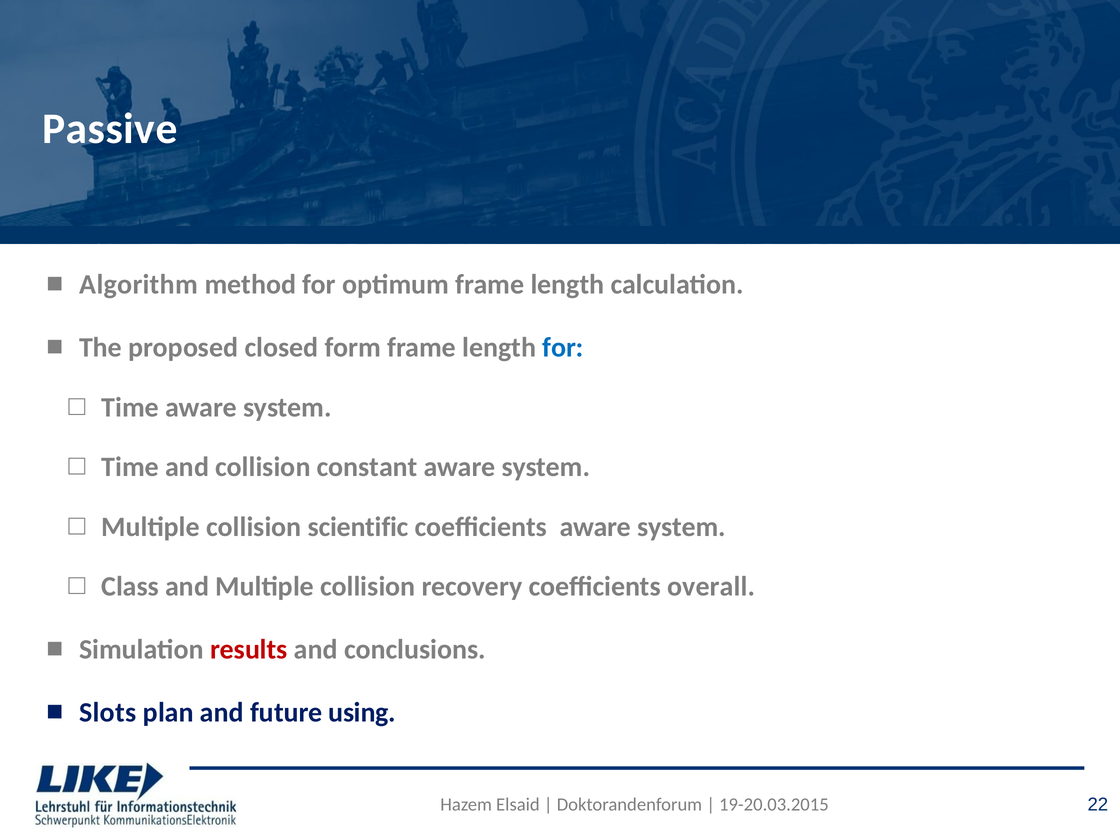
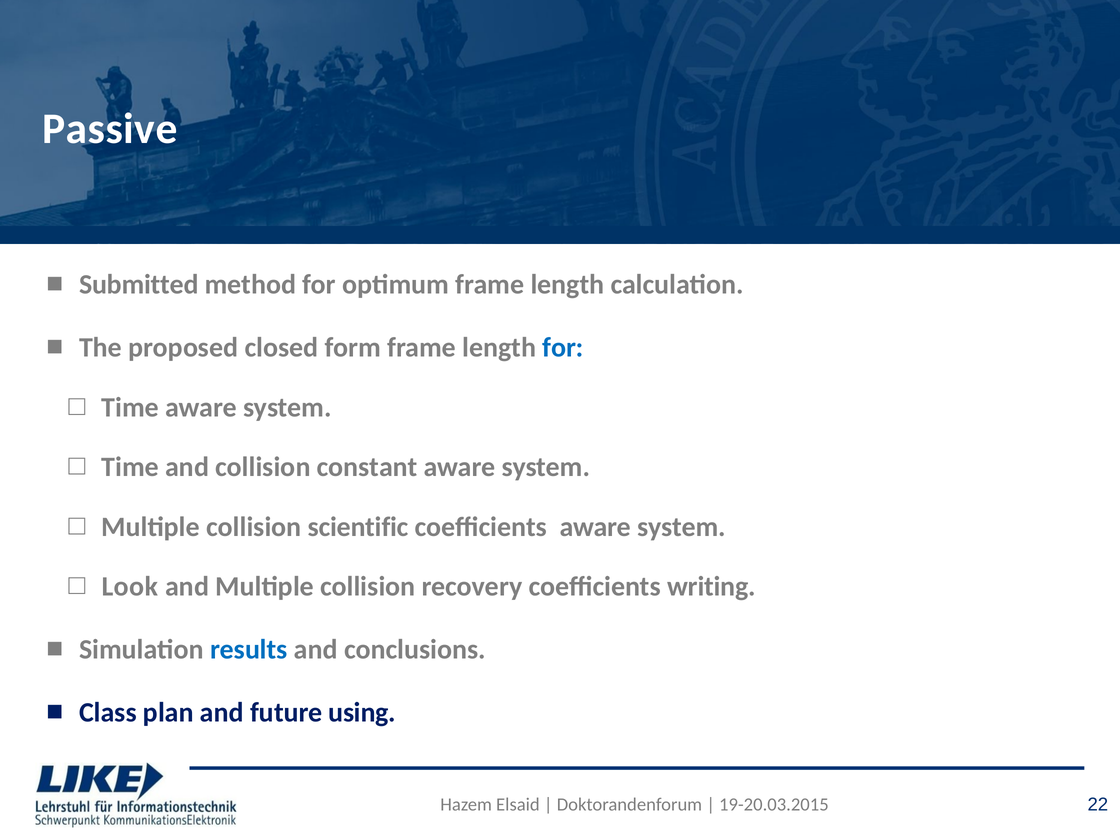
Algorithm: Algorithm -> Submitted
Class: Class -> Look
overall: overall -> writing
results colour: red -> blue
Slots: Slots -> Class
